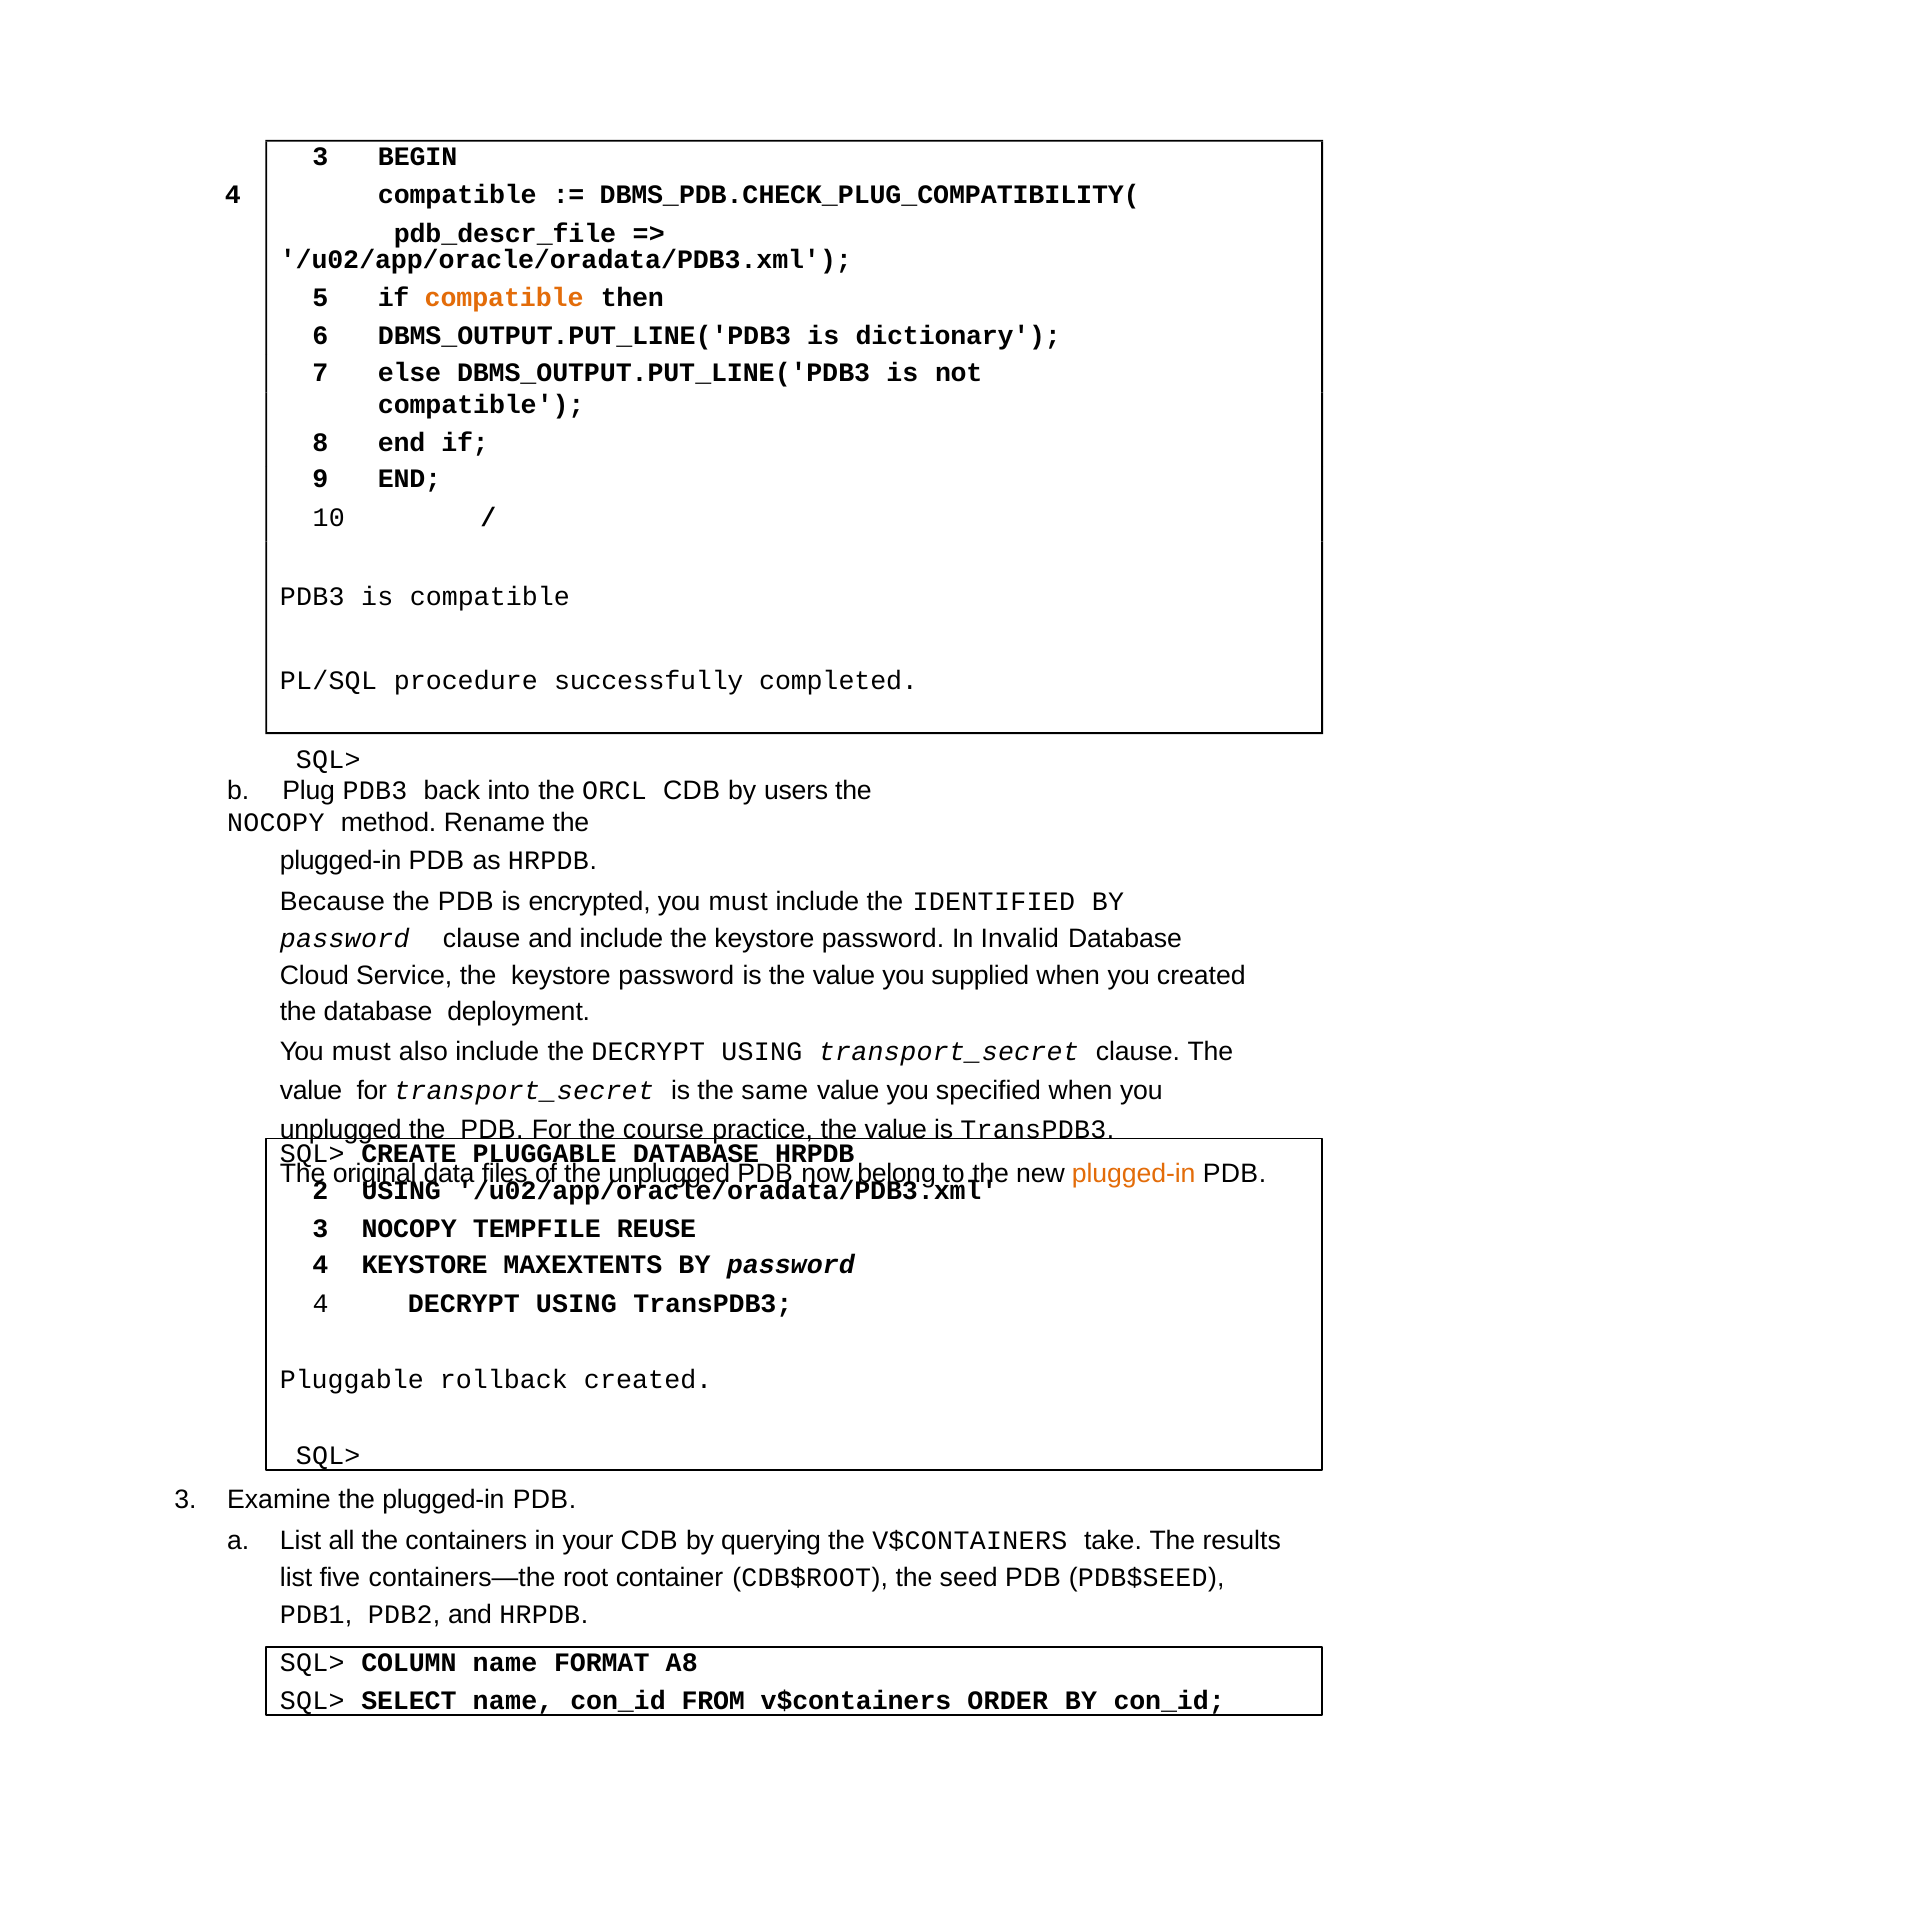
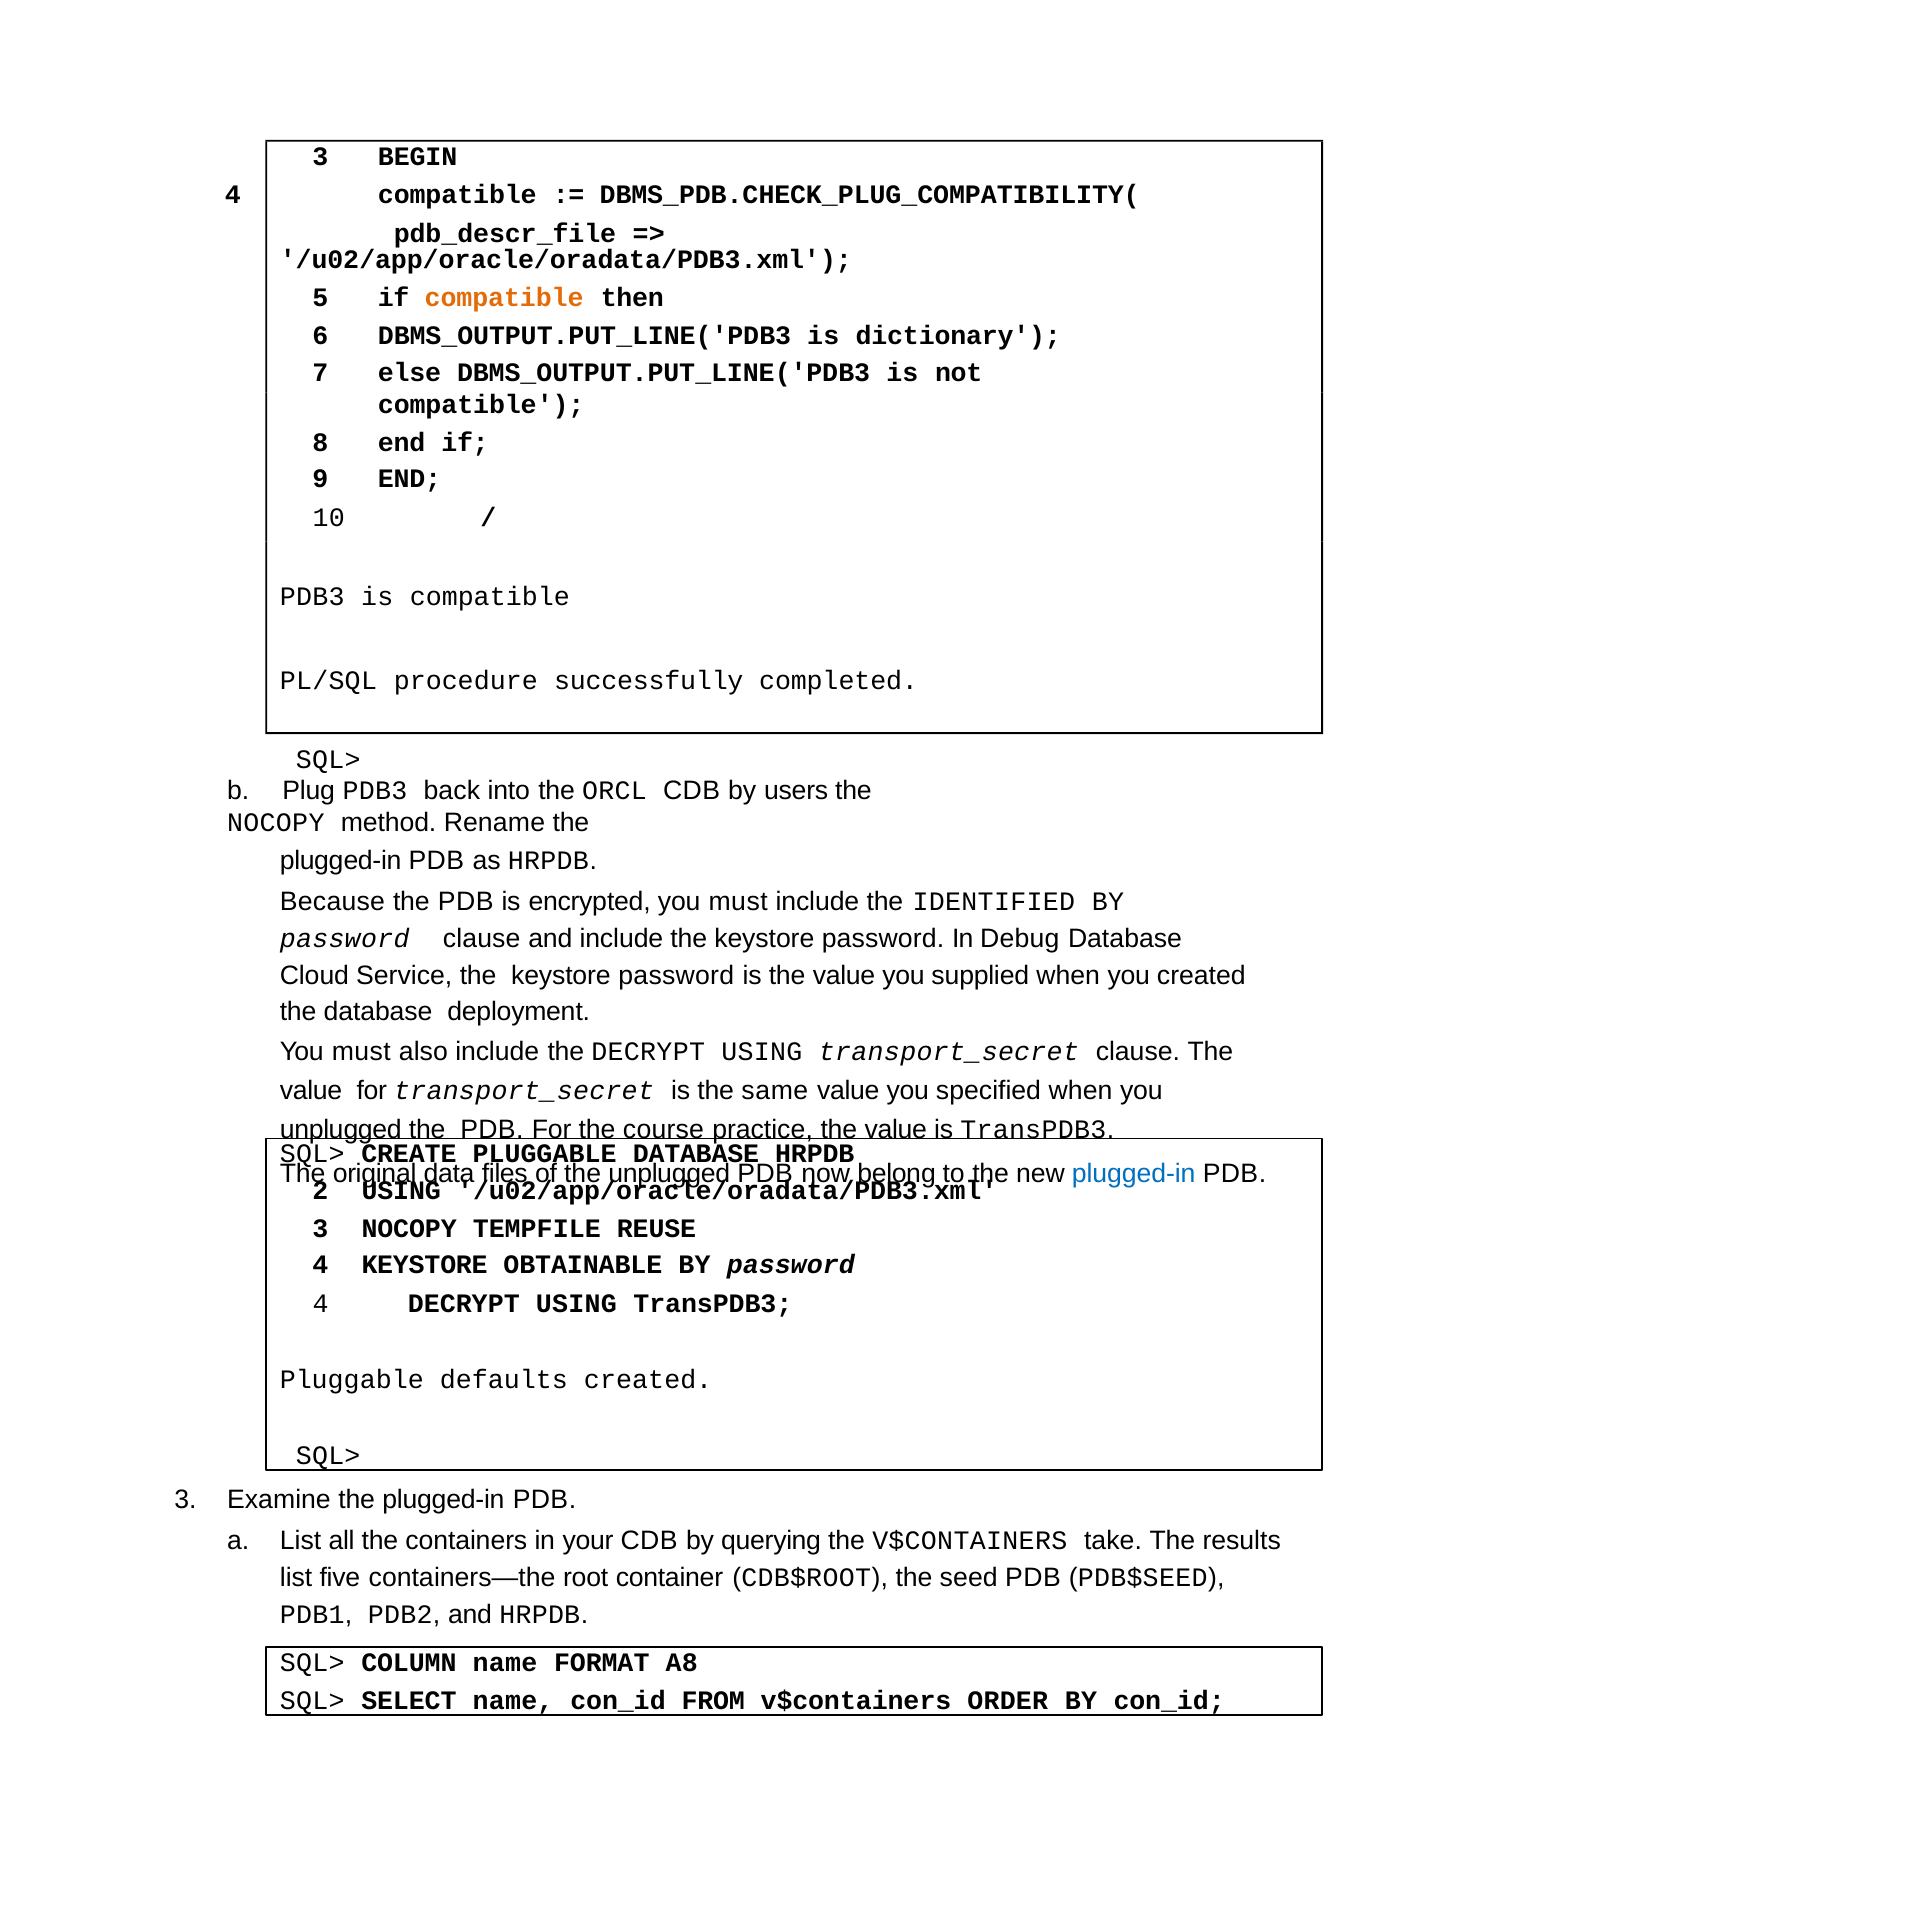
Invalid: Invalid -> Debug
plugged-in at (1134, 1173) colour: orange -> blue
MAXEXTENTS: MAXEXTENTS -> OBTAINABLE
rollback: rollback -> defaults
